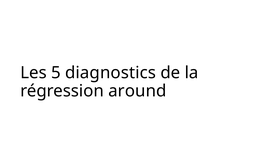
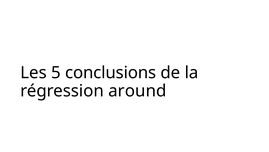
diagnostics: diagnostics -> conclusions
